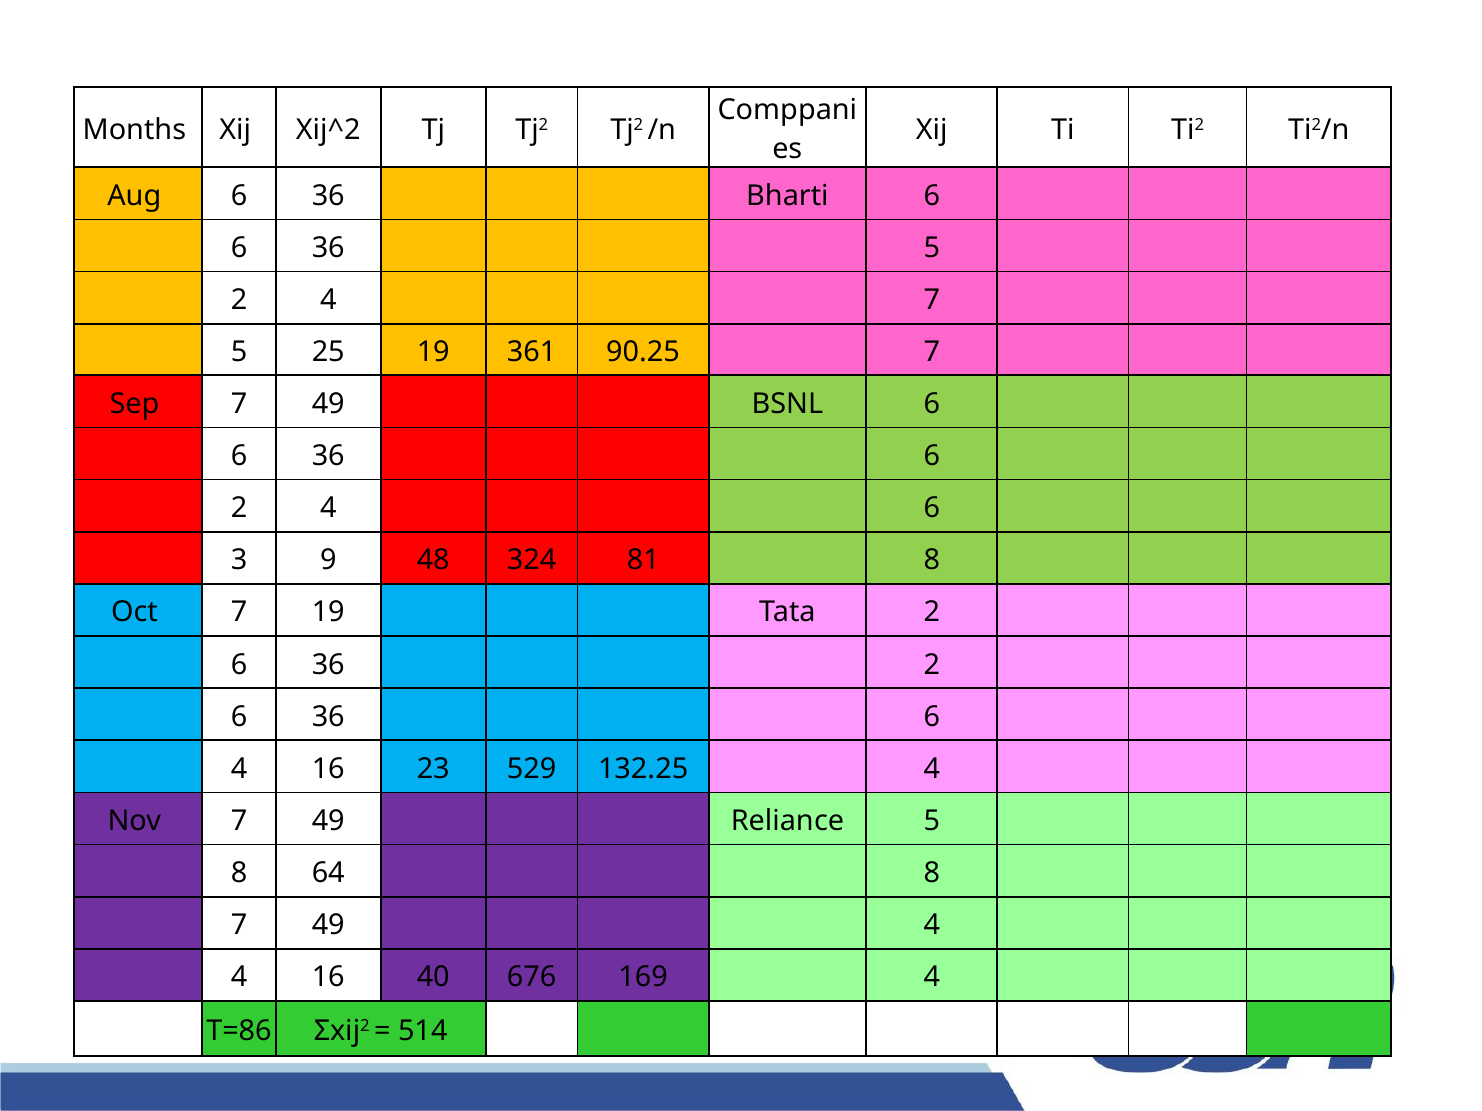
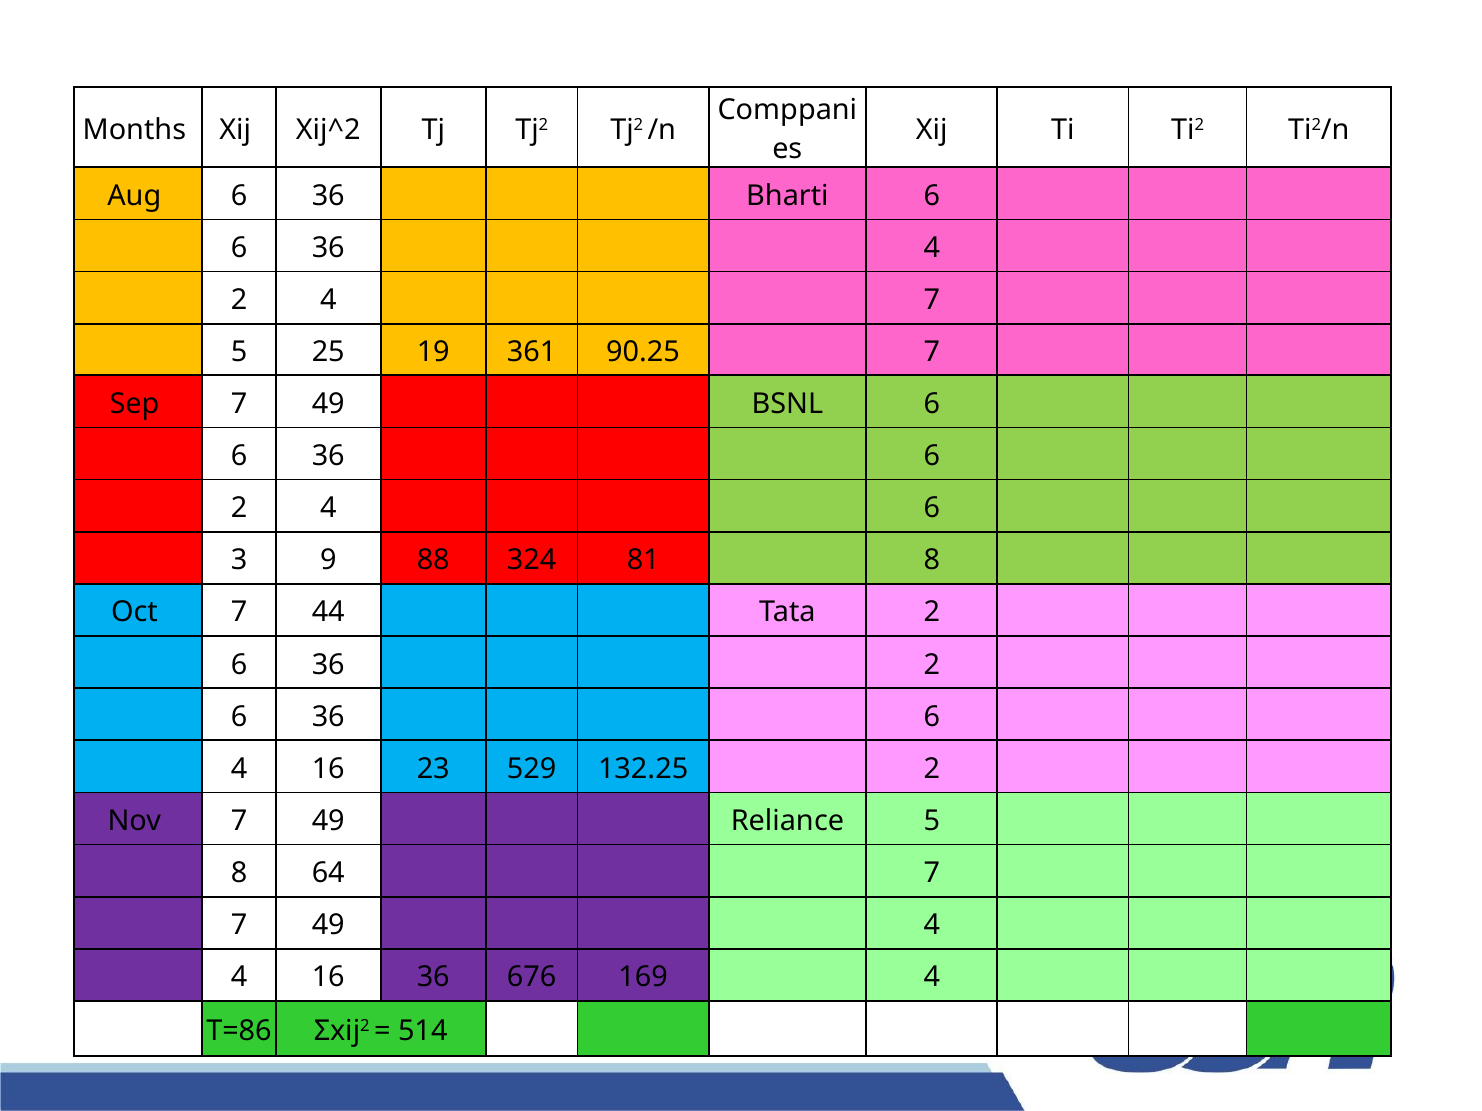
36 5: 5 -> 4
48: 48 -> 88
7 19: 19 -> 44
132.25 4: 4 -> 2
64 8: 8 -> 7
16 40: 40 -> 36
